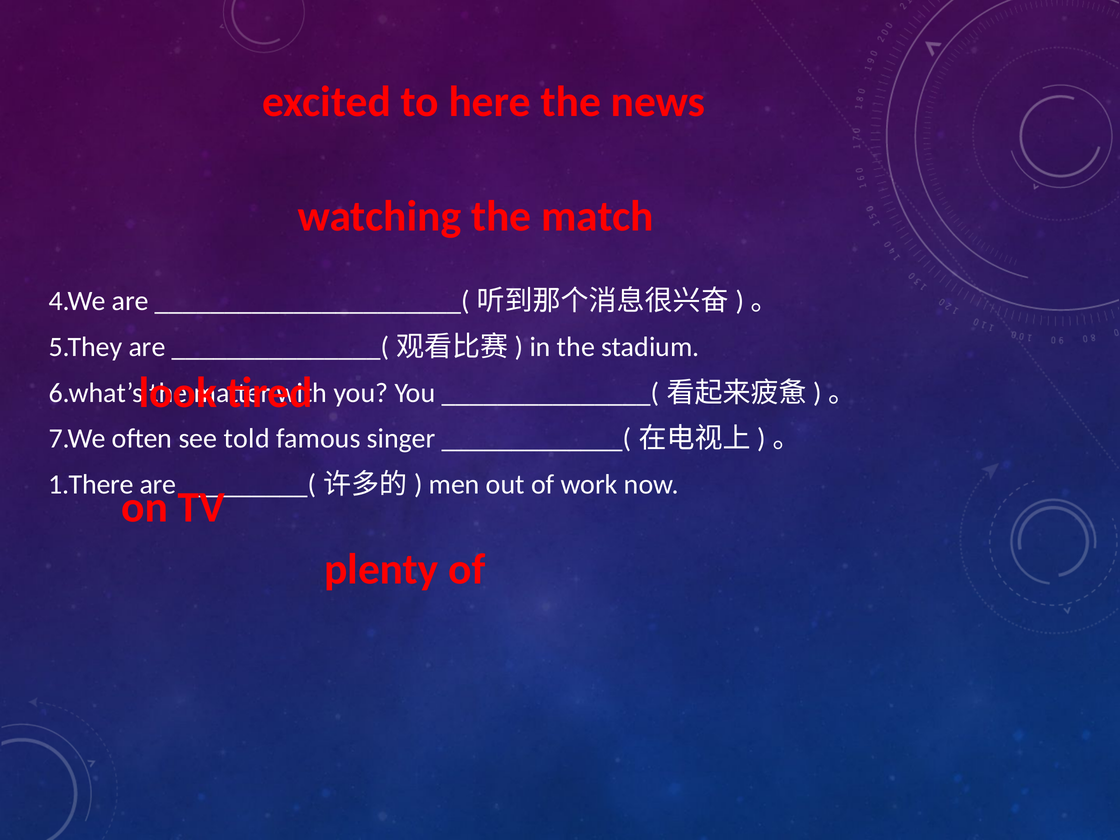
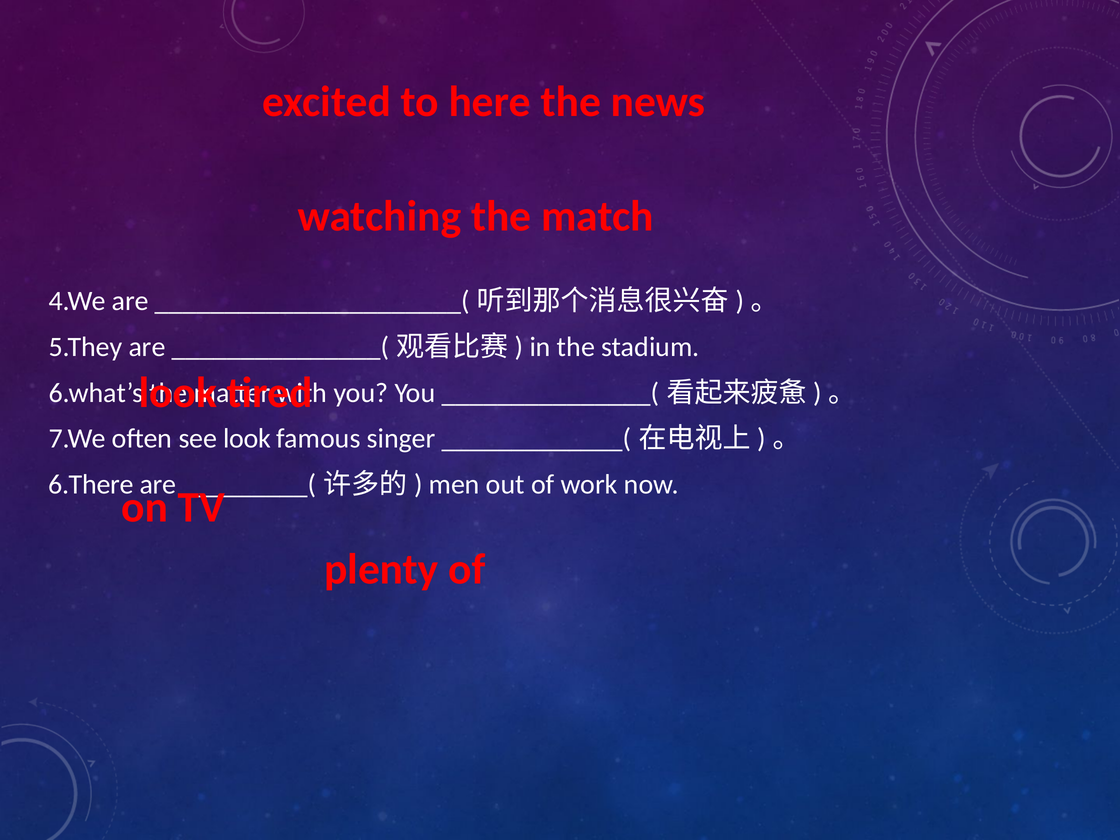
see told: told -> look
1.There: 1.There -> 6.There
